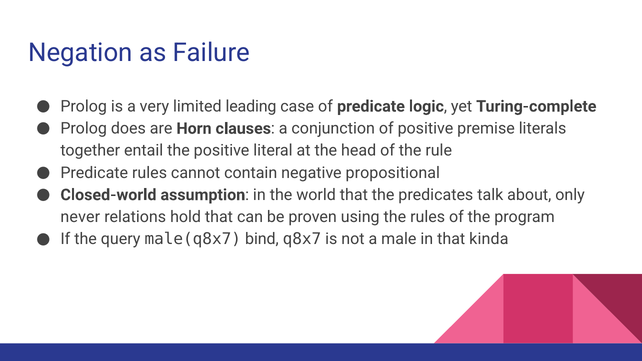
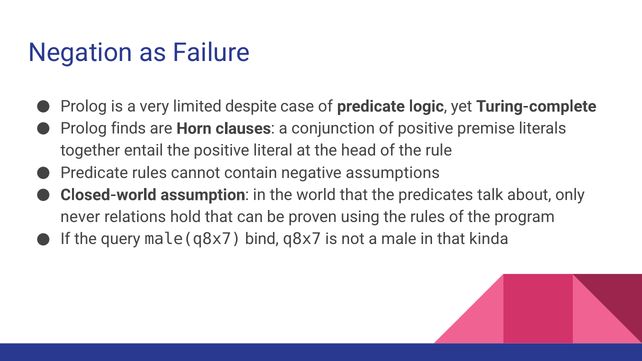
leading: leading -> despite
does: does -> finds
propositional: propositional -> assumptions
